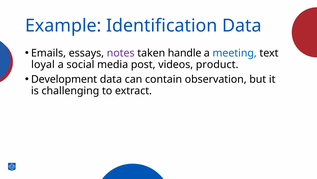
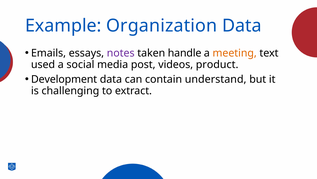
Identification: Identification -> Organization
meeting colour: blue -> orange
loyal: loyal -> used
observation: observation -> understand
